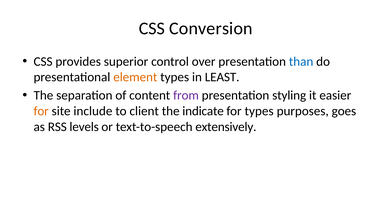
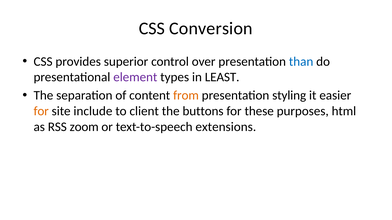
element colour: orange -> purple
from colour: purple -> orange
indicate: indicate -> buttons
for types: types -> these
goes: goes -> html
levels: levels -> zoom
extensively: extensively -> extensions
